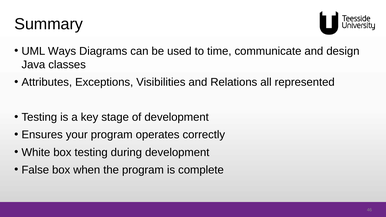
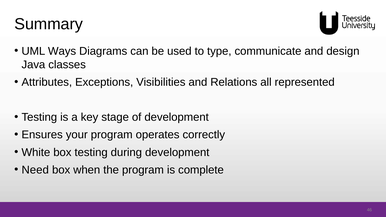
time: time -> type
False: False -> Need
